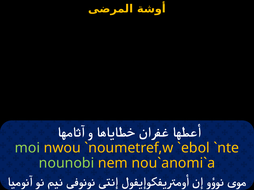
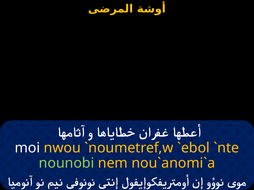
moi colour: light green -> white
